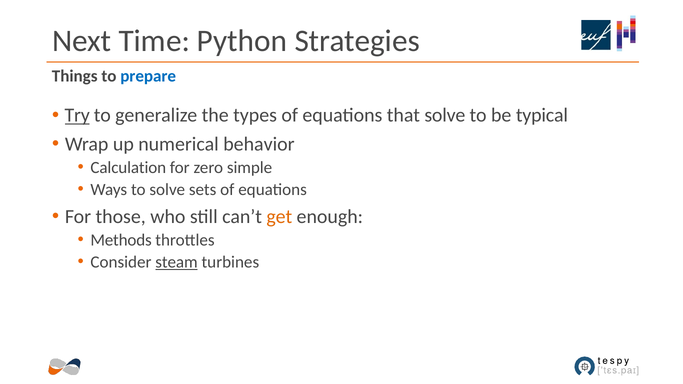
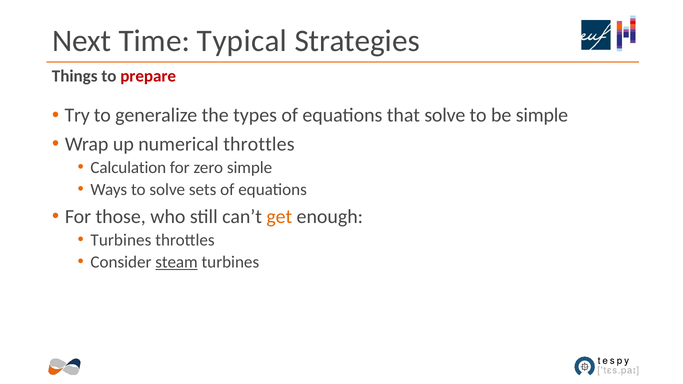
Python: Python -> Typical
prepare colour: blue -> red
Try underline: present -> none
be typical: typical -> simple
numerical behavior: behavior -> throttles
Methods at (121, 240): Methods -> Turbines
